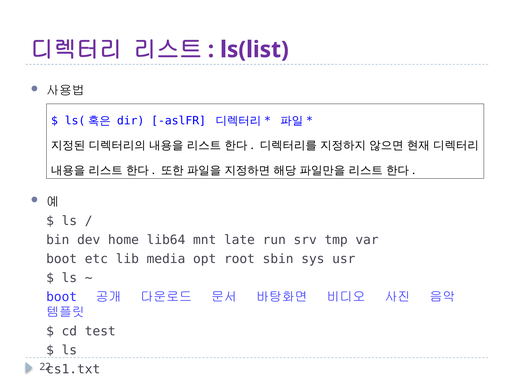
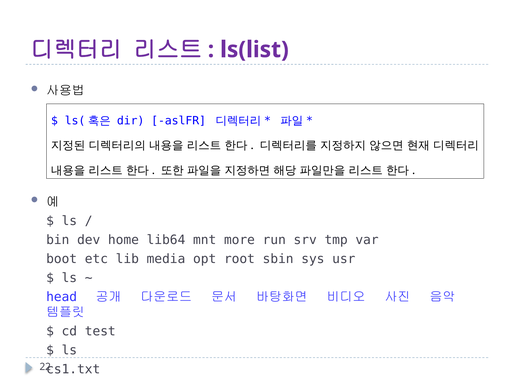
late: late -> more
boot at (62, 296): boot -> head
